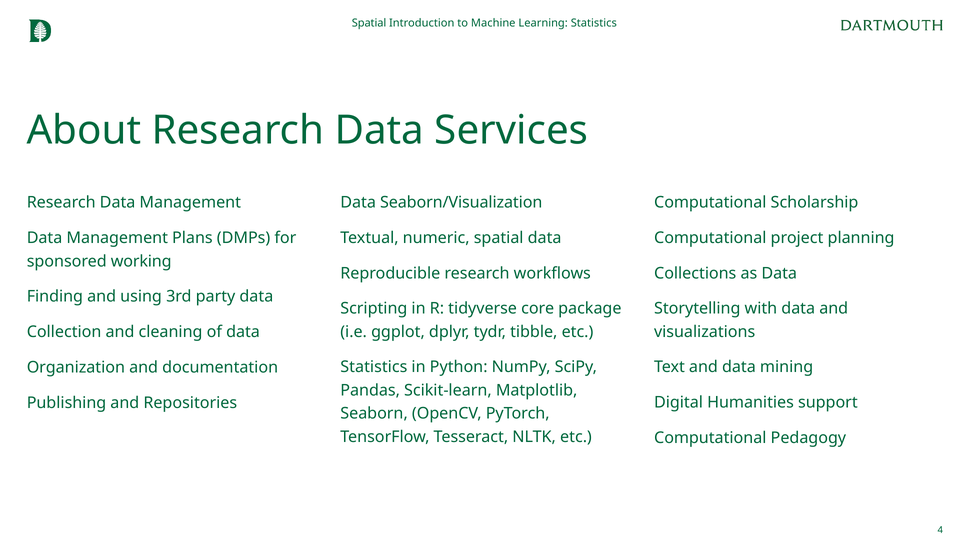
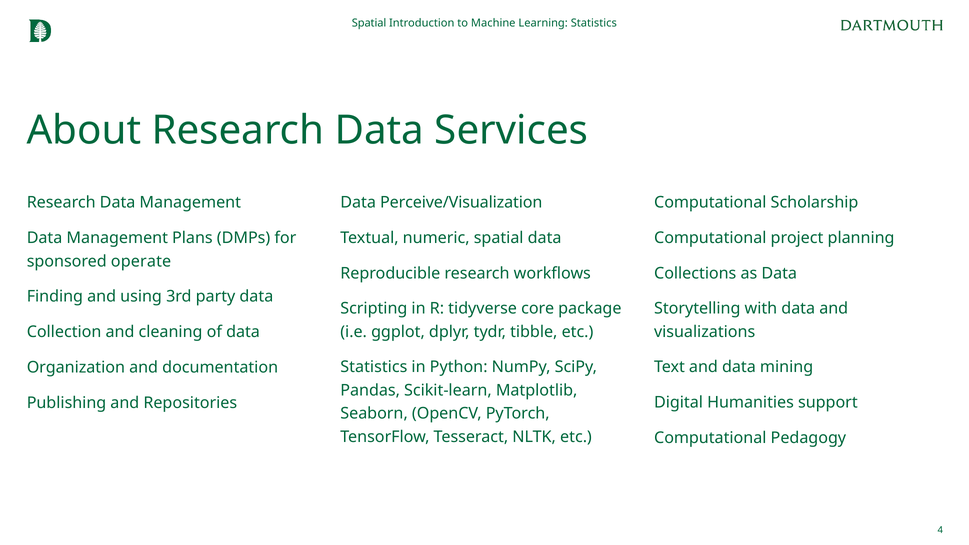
Seaborn/Visualization: Seaborn/Visualization -> Perceive/Visualization
working: working -> operate
